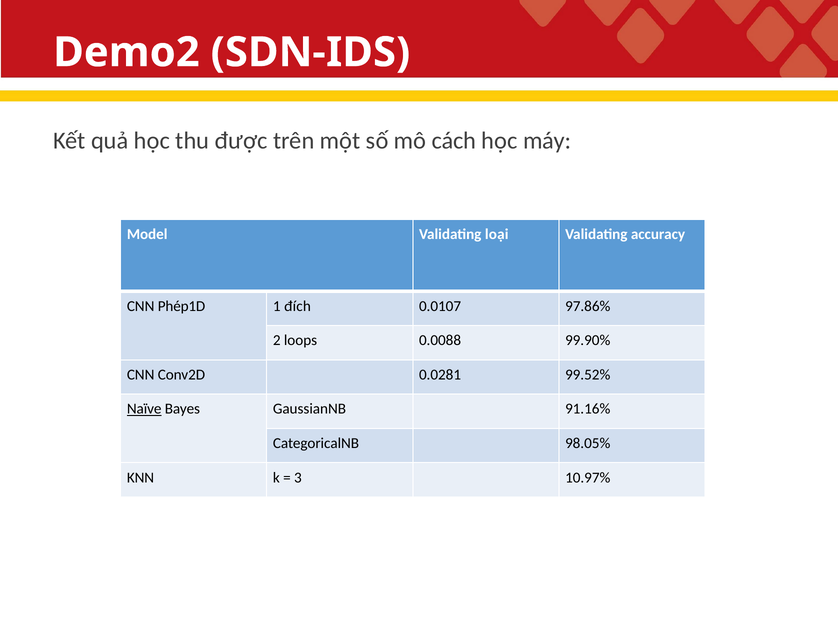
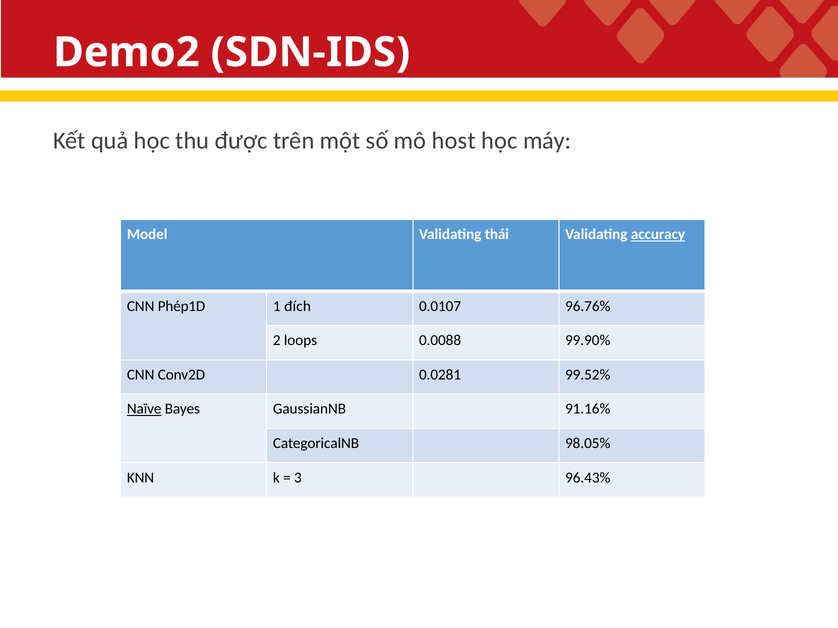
cách: cách -> host
loại: loại -> thái
accuracy underline: none -> present
97.86%: 97.86% -> 96.76%
10.97%: 10.97% -> 96.43%
